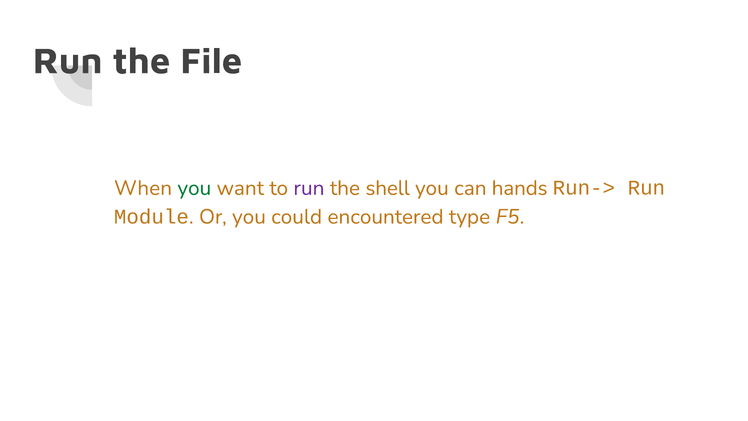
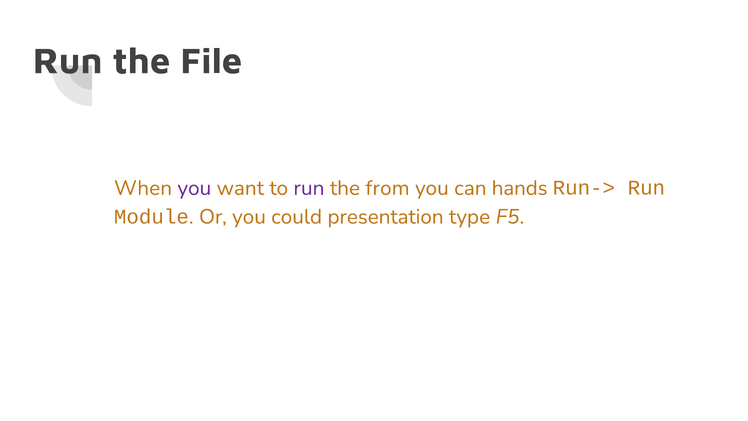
you at (194, 188) colour: green -> purple
shell: shell -> from
encountered: encountered -> presentation
